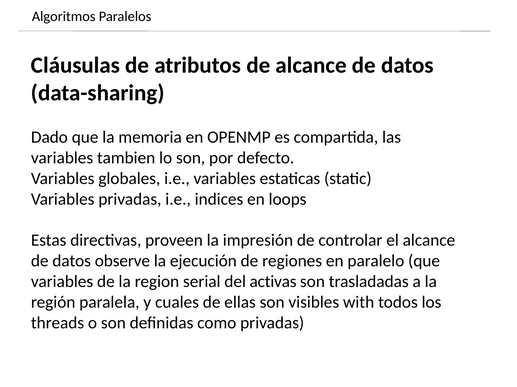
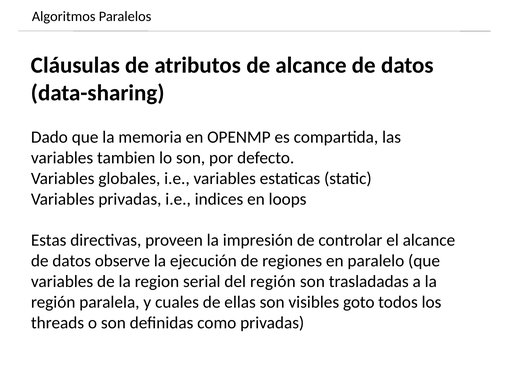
del activas: activas -> región
with: with -> goto
